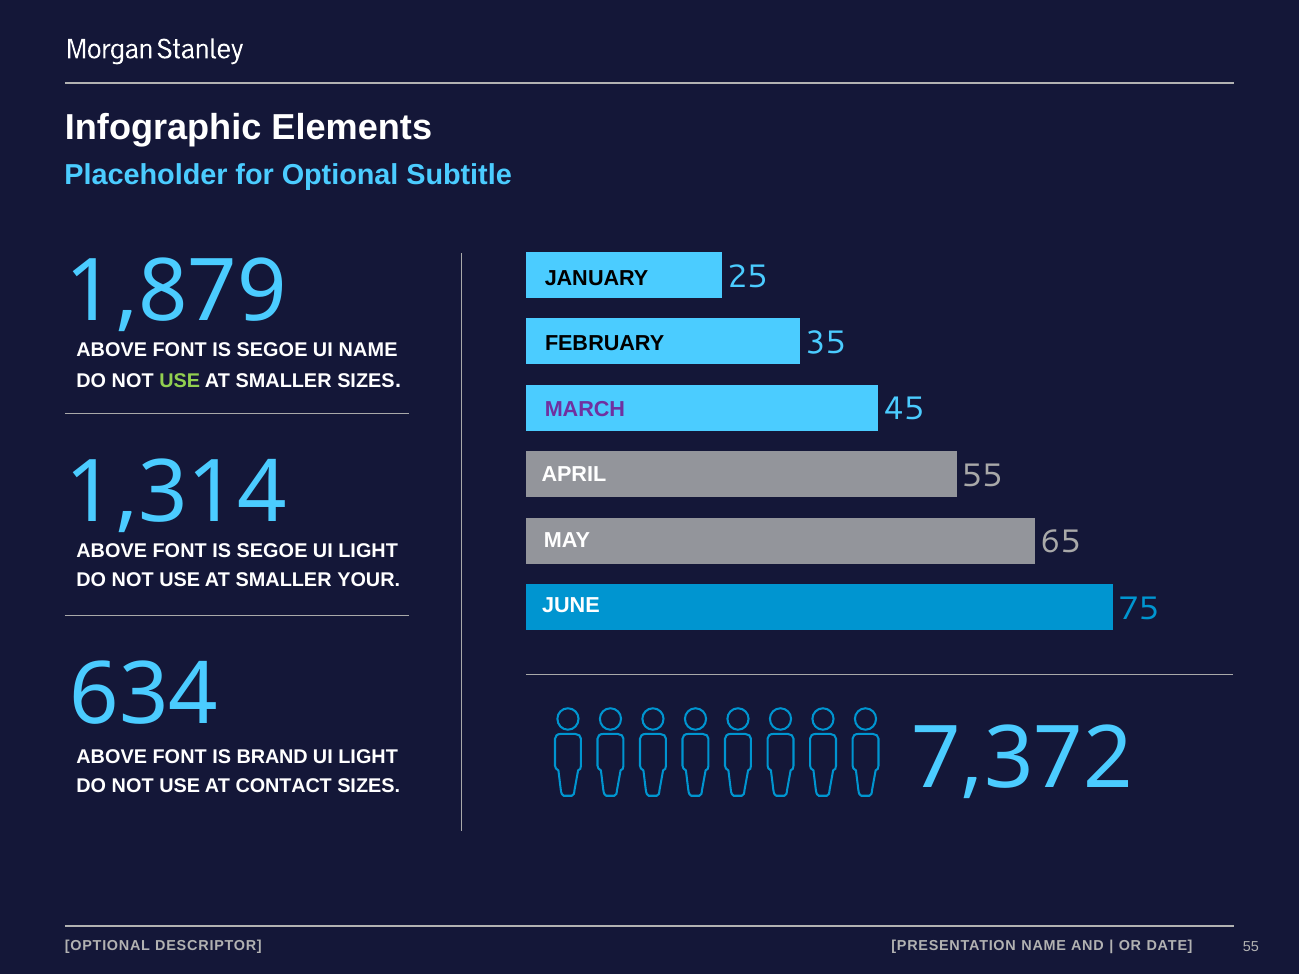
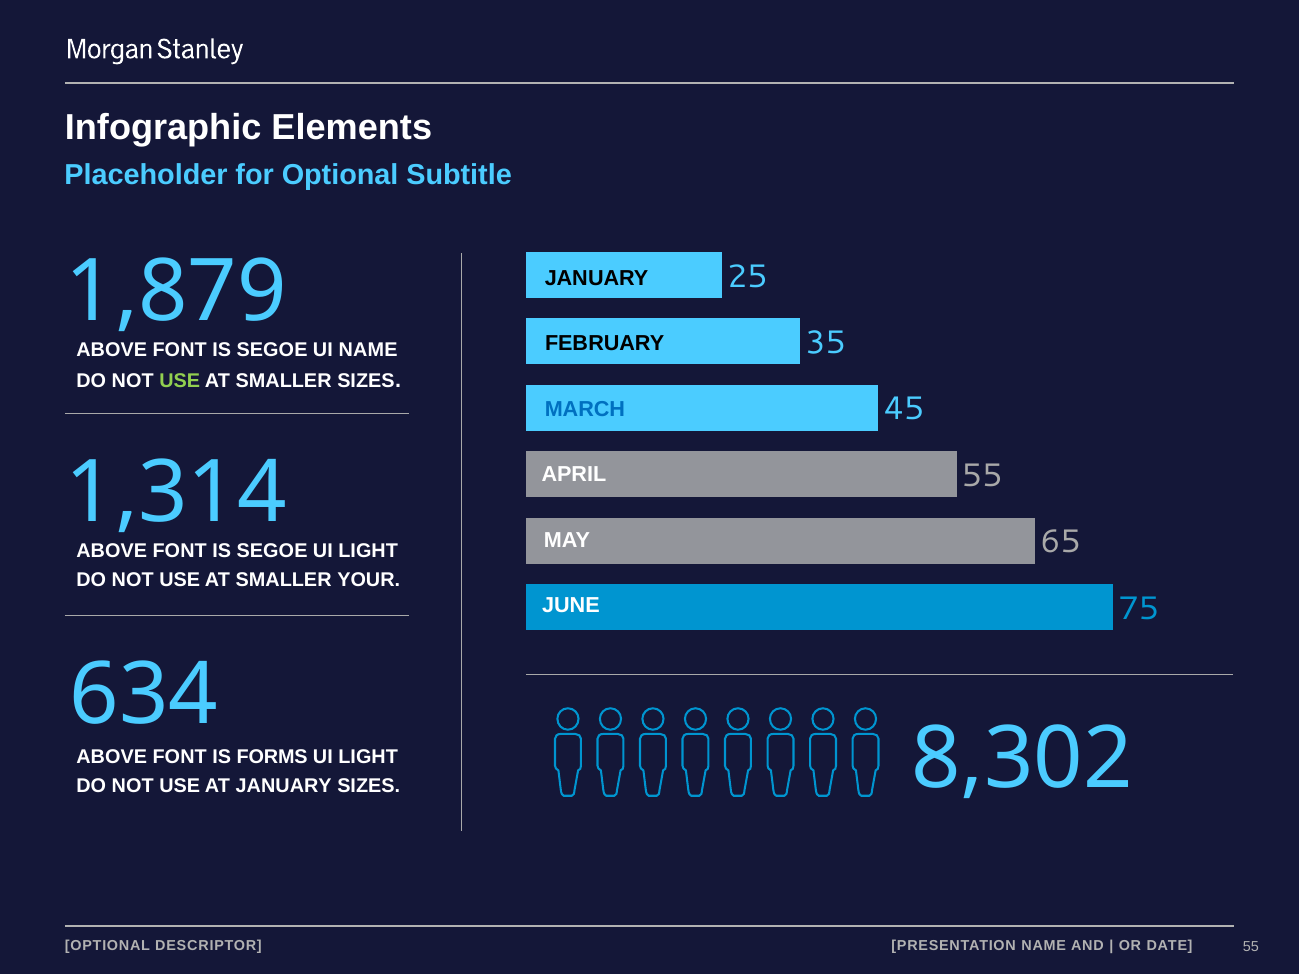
MARCH colour: purple -> blue
7,372: 7,372 -> 8,302
BRAND: BRAND -> FORMS
AT CONTACT: CONTACT -> JANUARY
